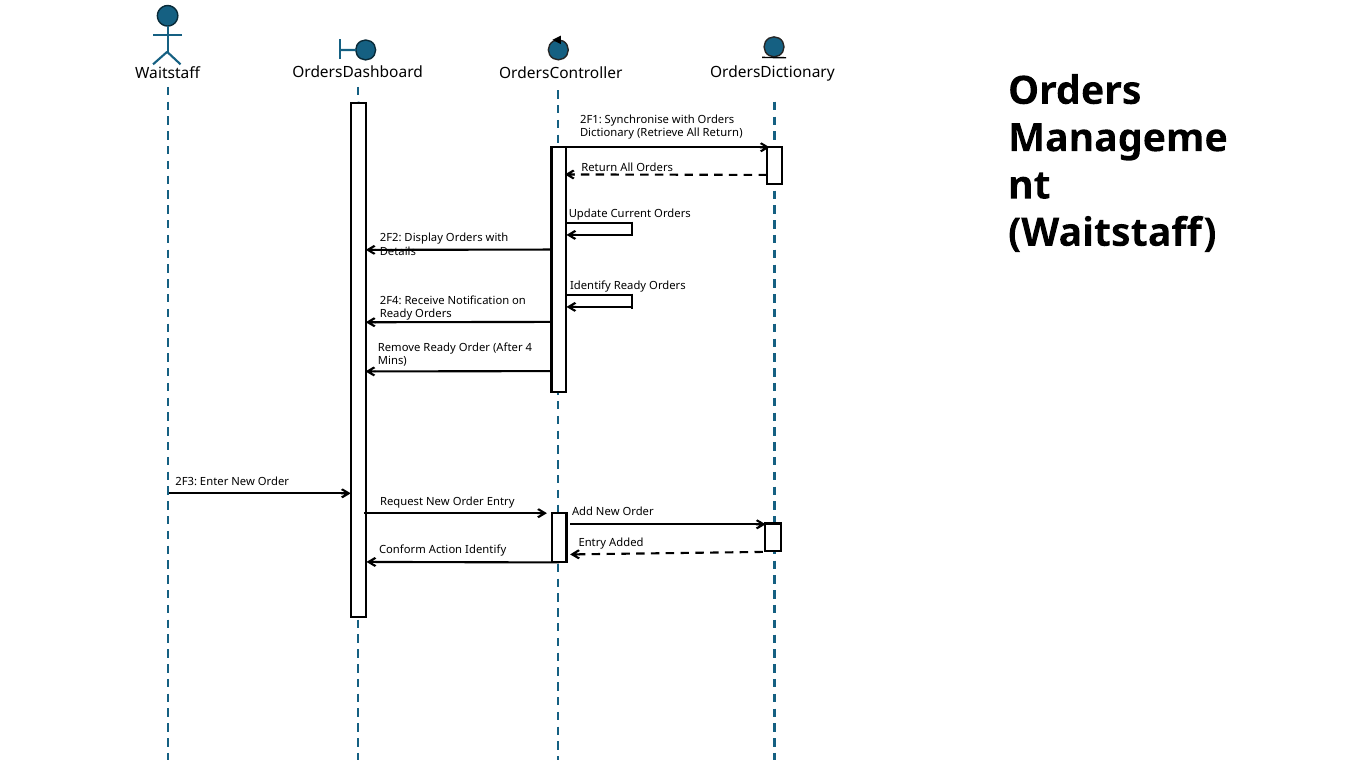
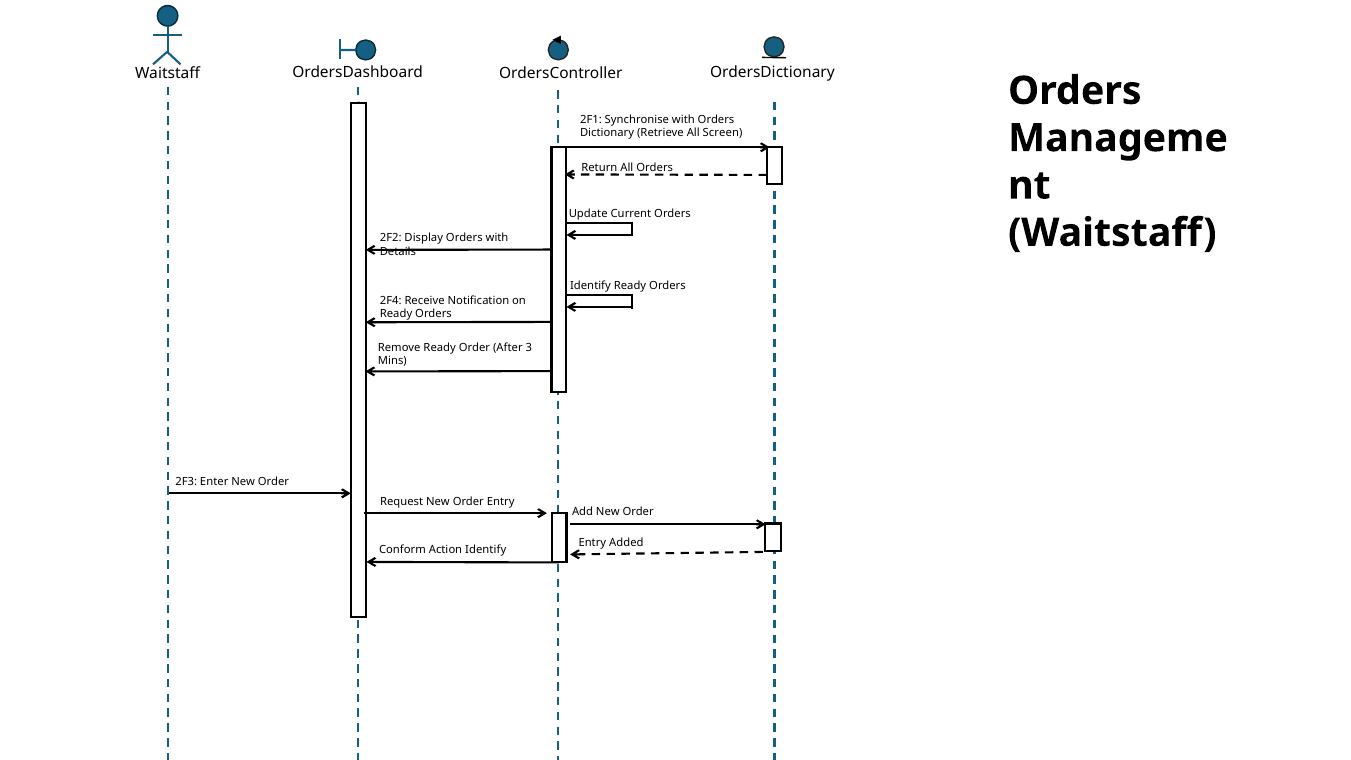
All Return: Return -> Screen
4: 4 -> 3
